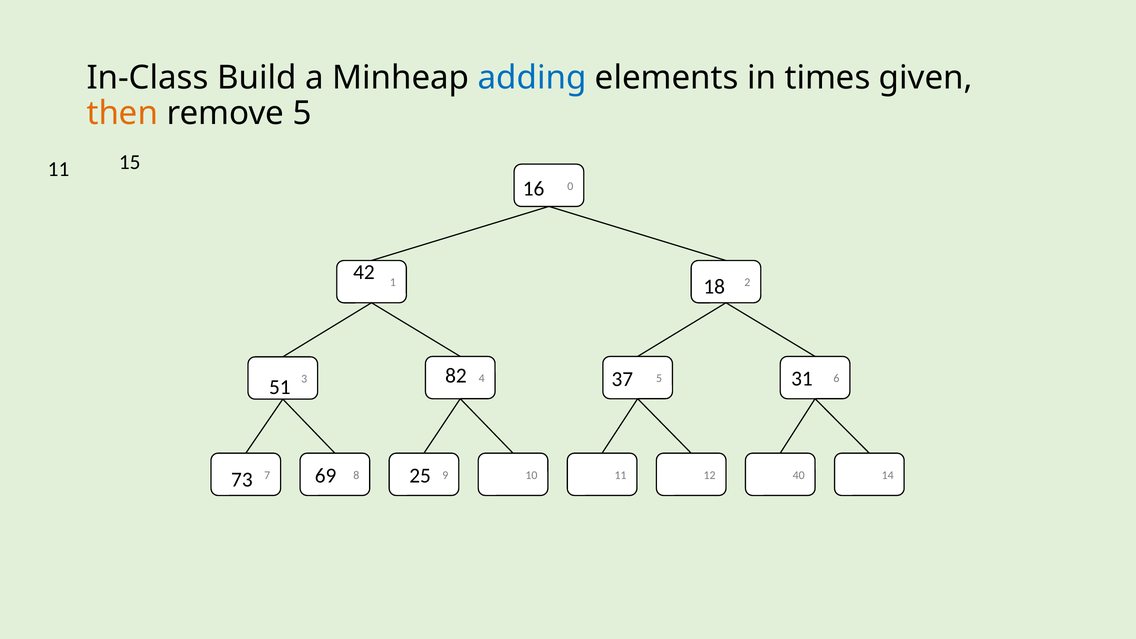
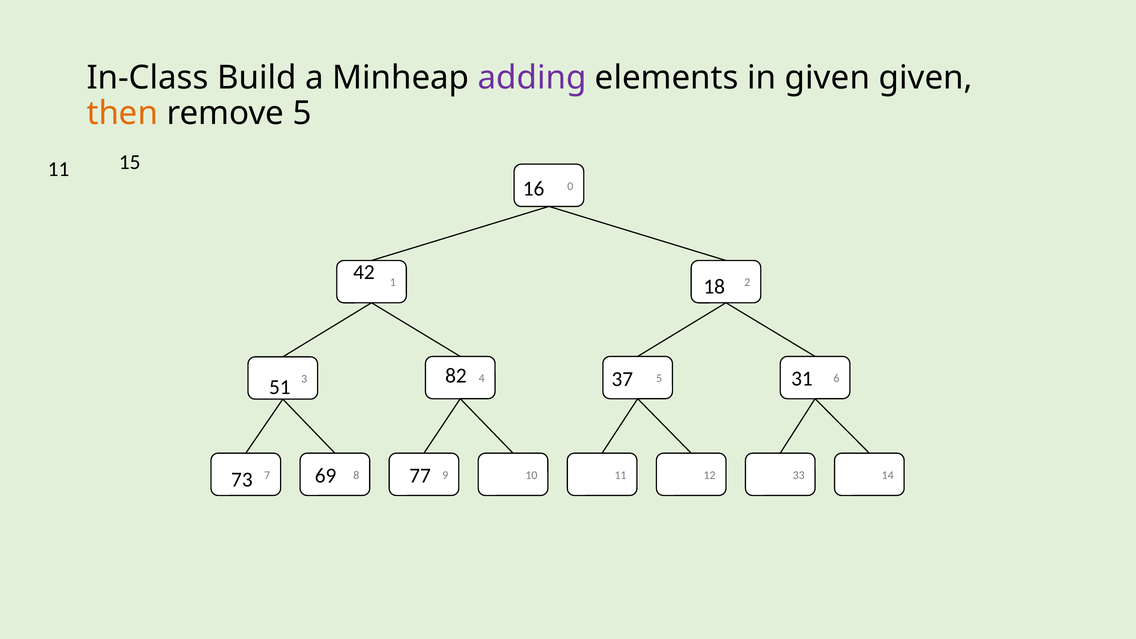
adding colour: blue -> purple
in times: times -> given
25: 25 -> 77
40: 40 -> 33
